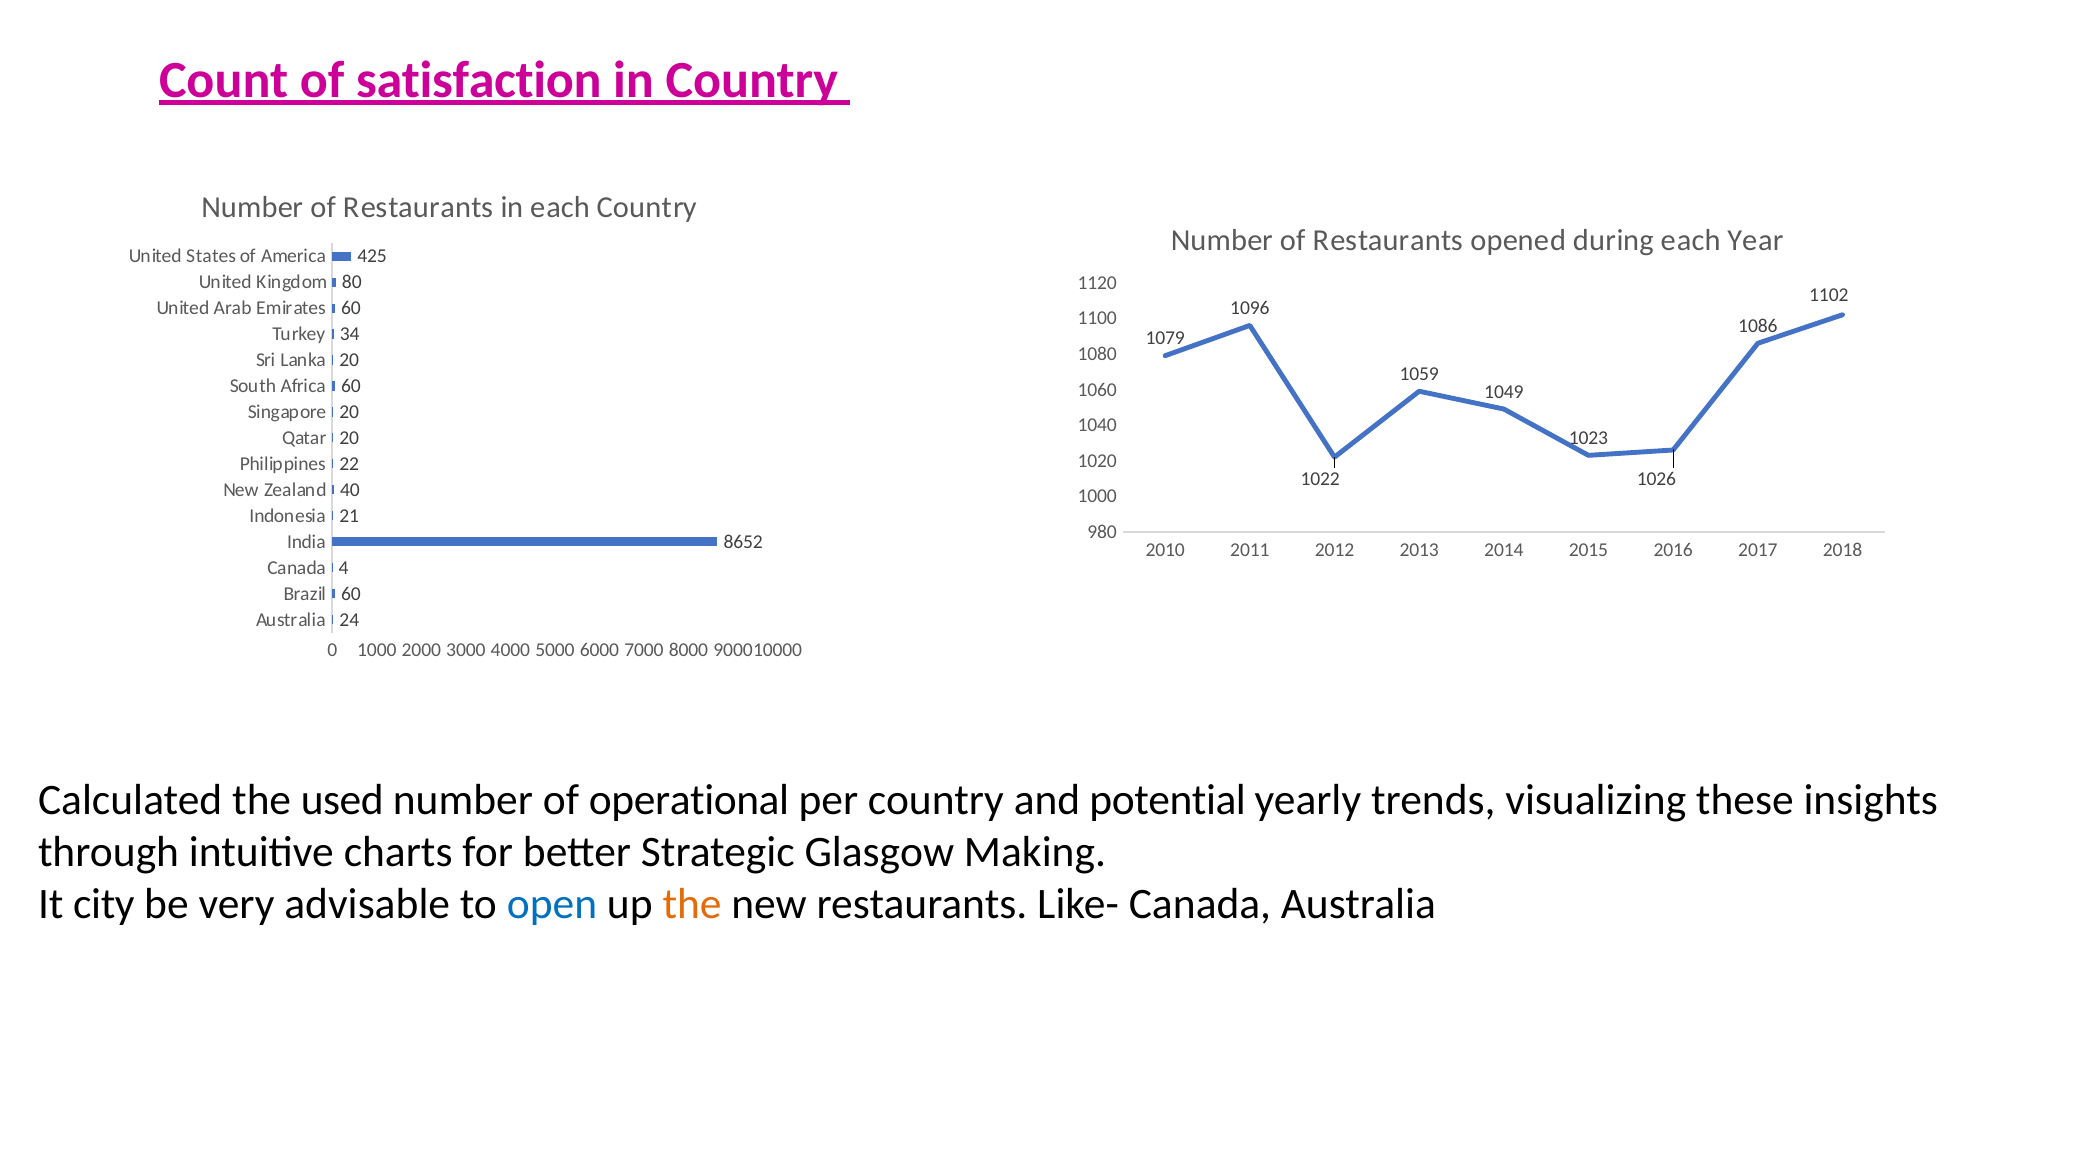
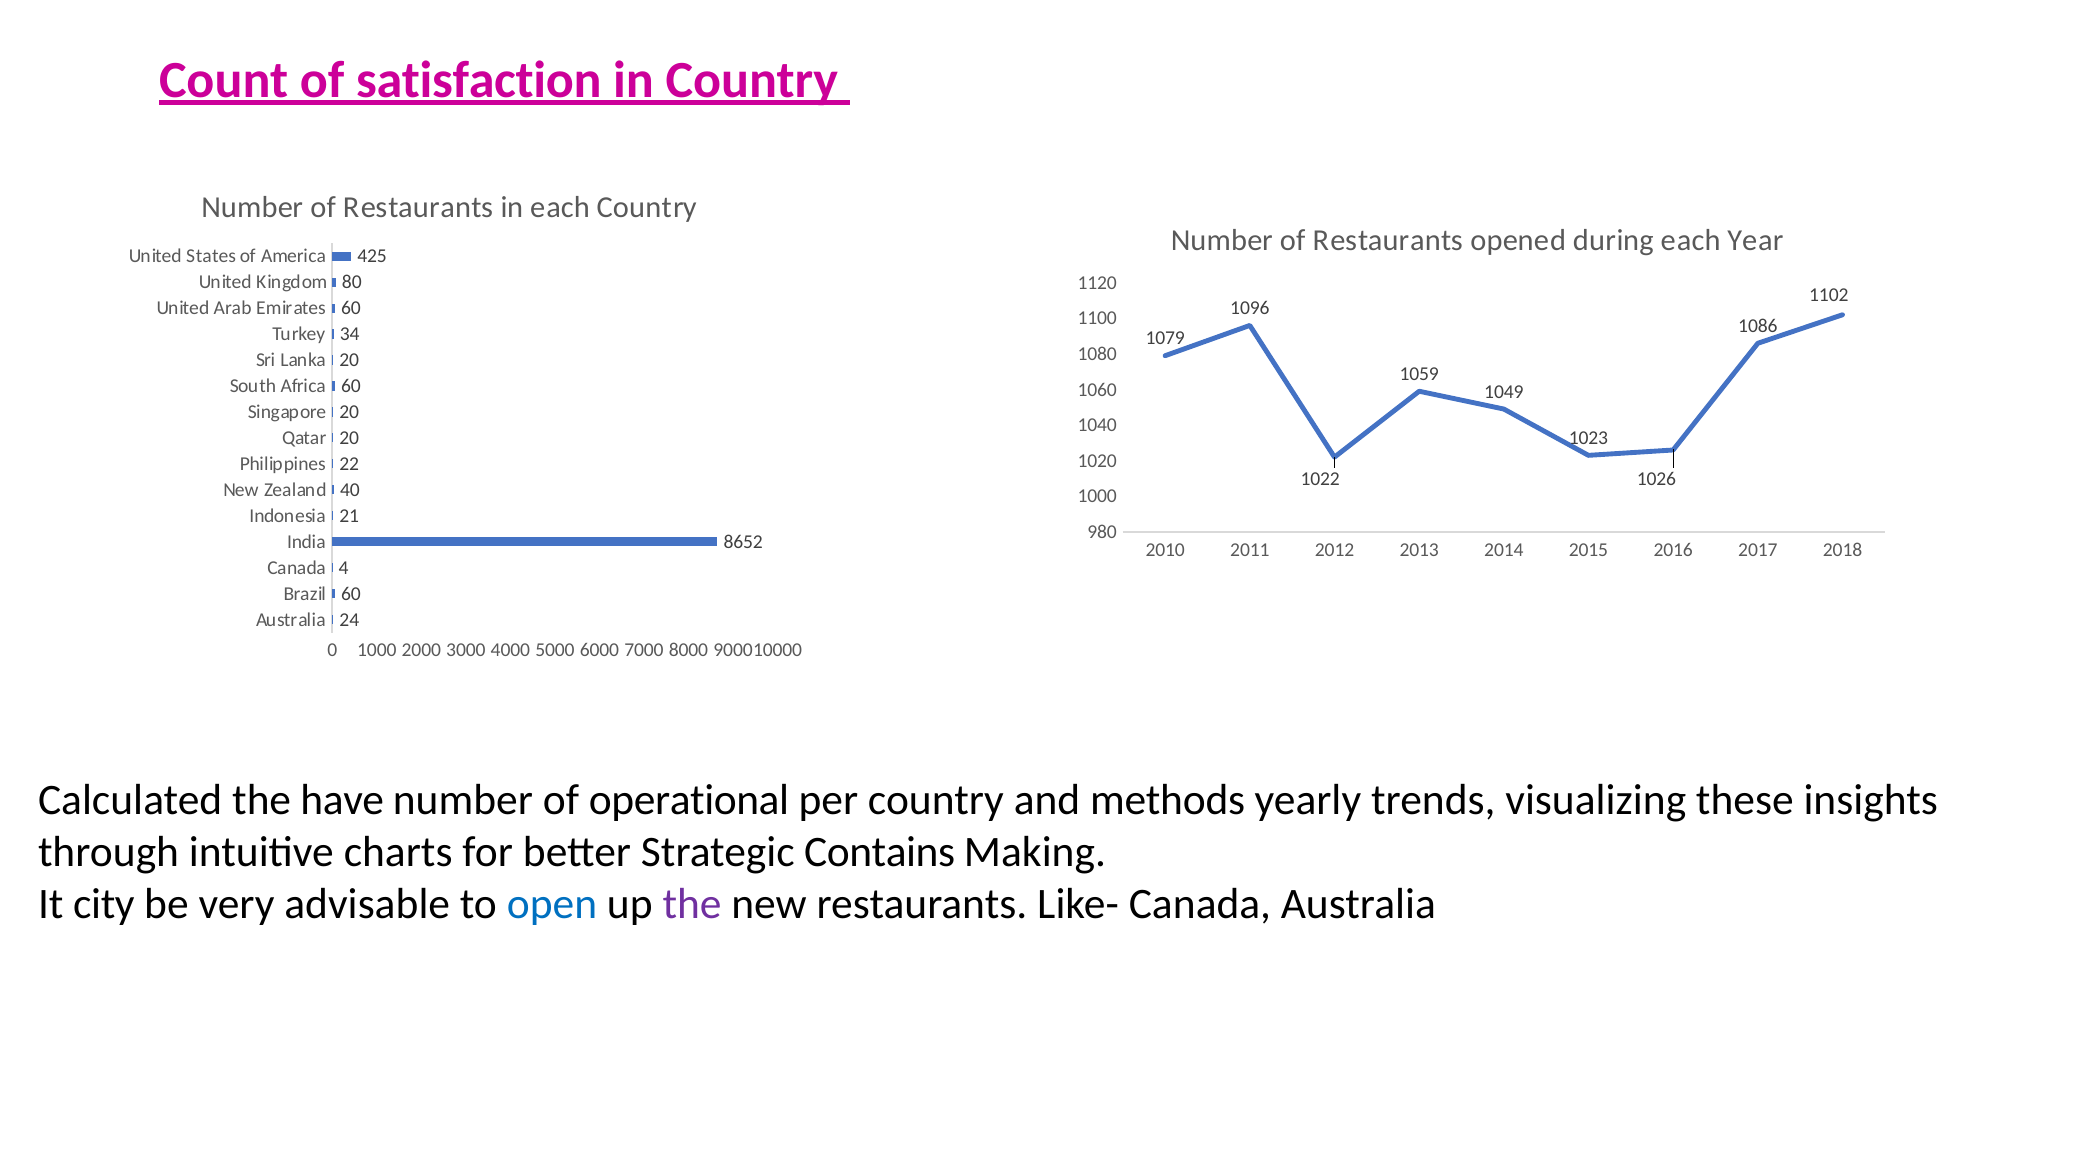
used: used -> have
potential: potential -> methods
Glasgow: Glasgow -> Contains
the at (692, 905) colour: orange -> purple
